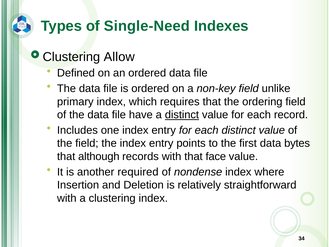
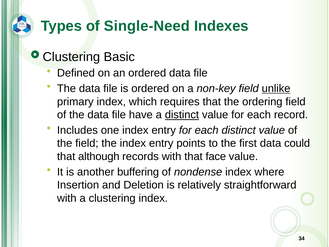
Allow: Allow -> Basic
unlike underline: none -> present
bytes: bytes -> could
required: required -> buffering
